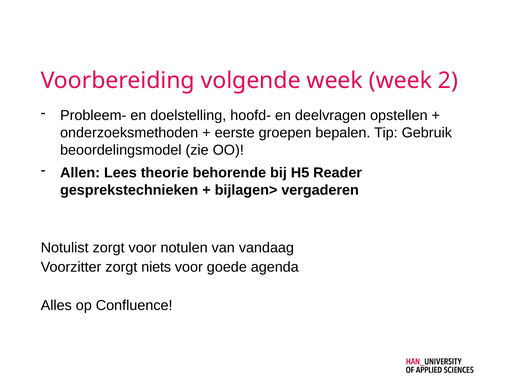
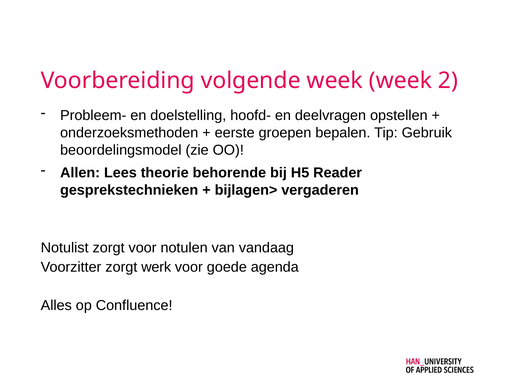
niets: niets -> werk
